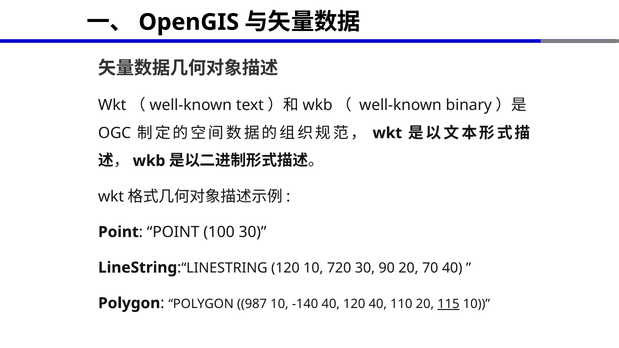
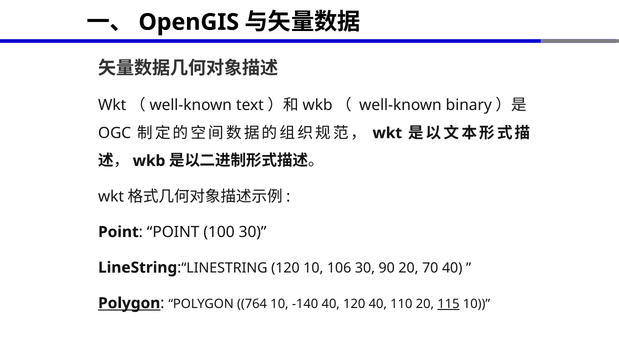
720: 720 -> 106
Polygon at (129, 303) underline: none -> present
987: 987 -> 764
